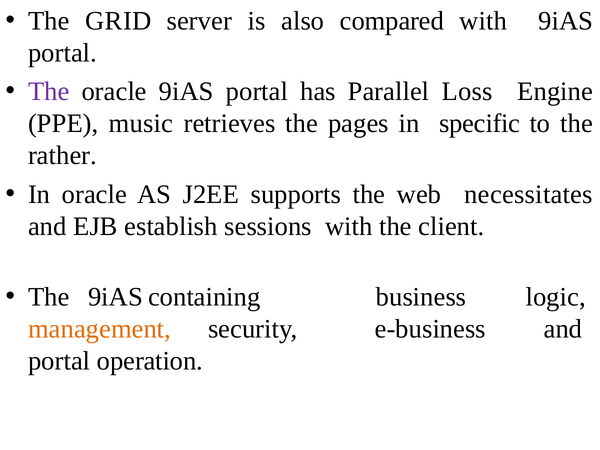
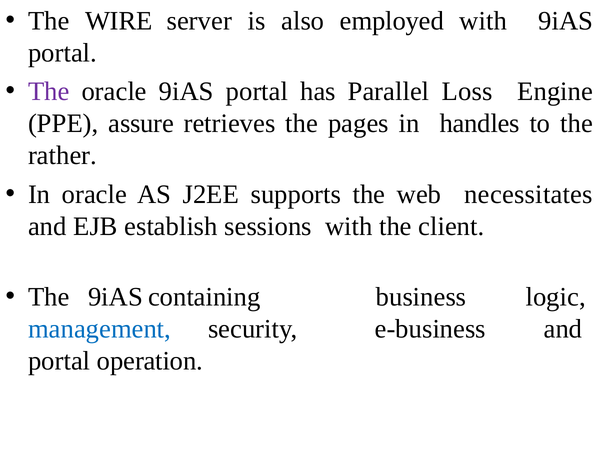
GRID: GRID -> WIRE
compared: compared -> employed
music: music -> assure
specific: specific -> handles
management colour: orange -> blue
